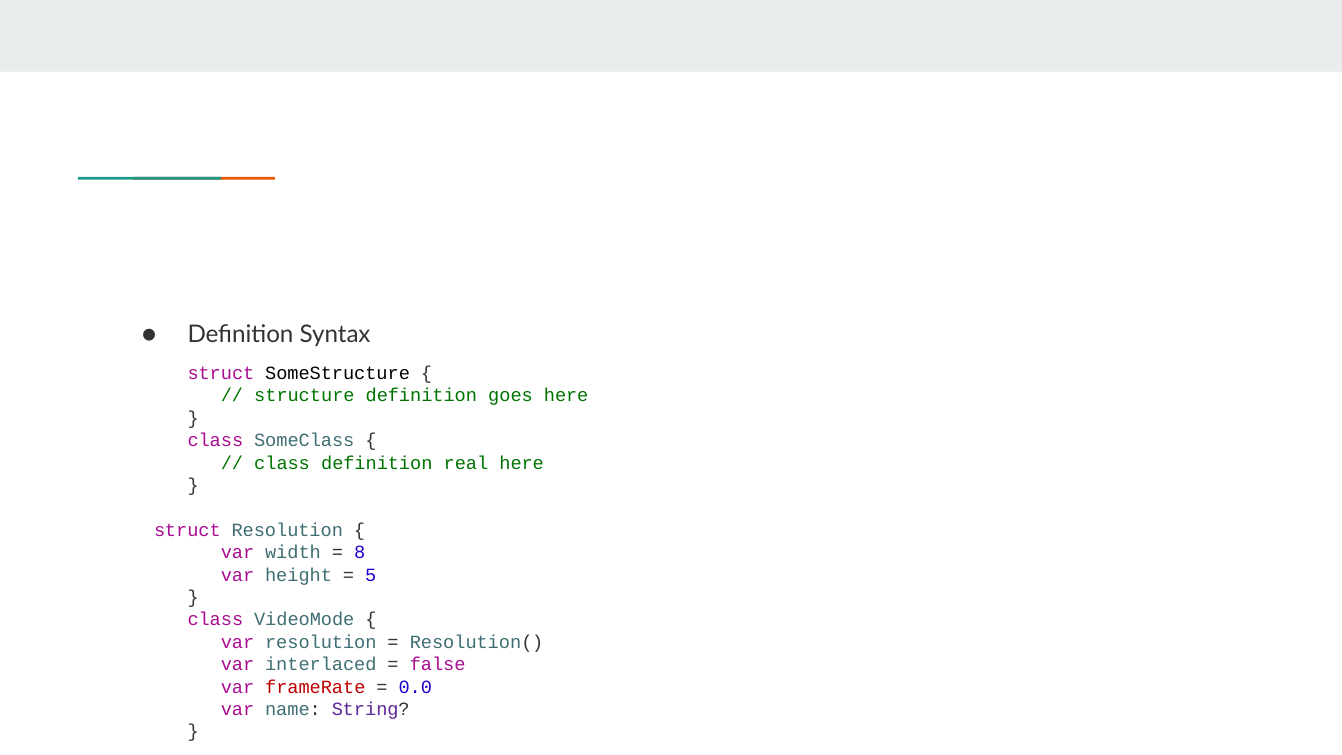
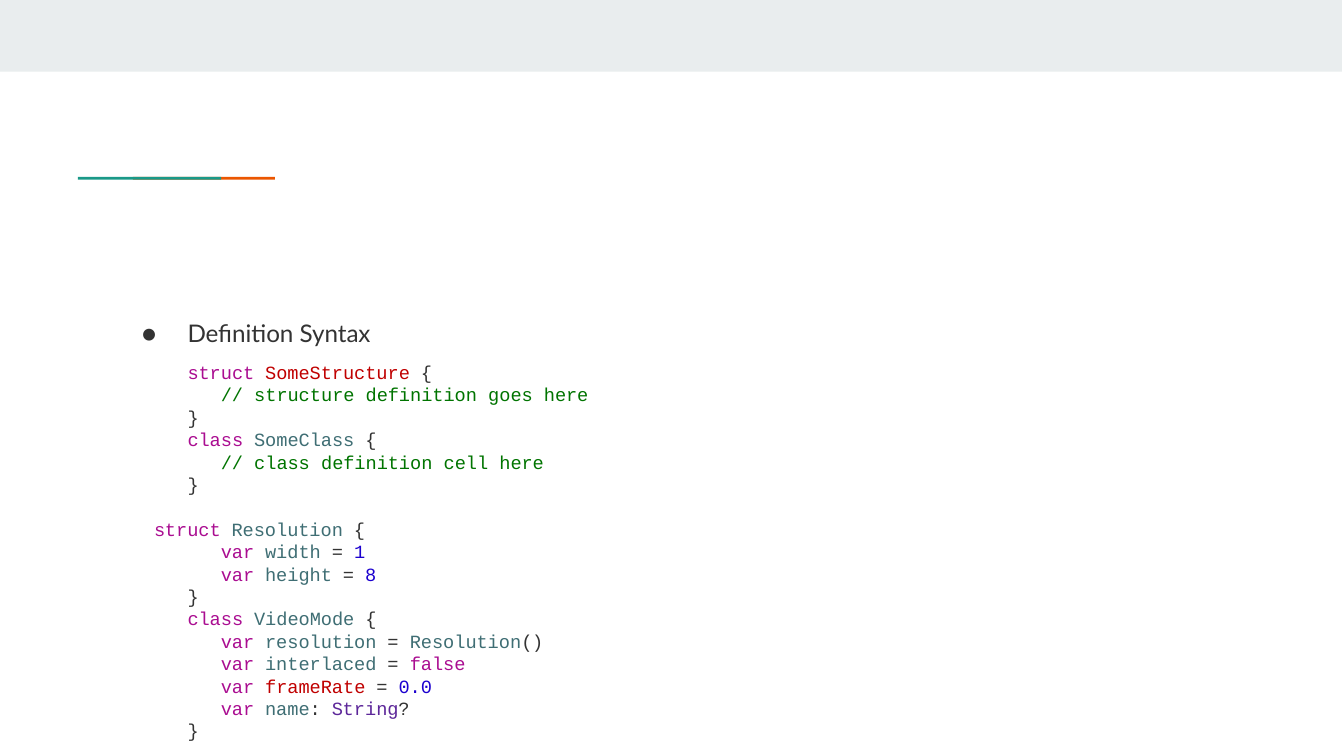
SomeStructure colour: black -> red
real: real -> cell
8: 8 -> 1
5: 5 -> 8
